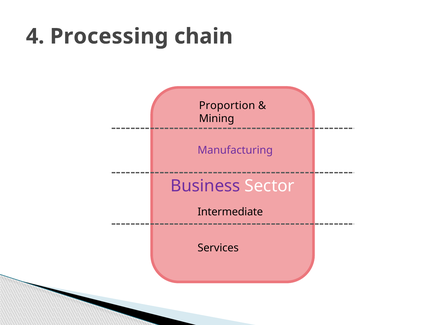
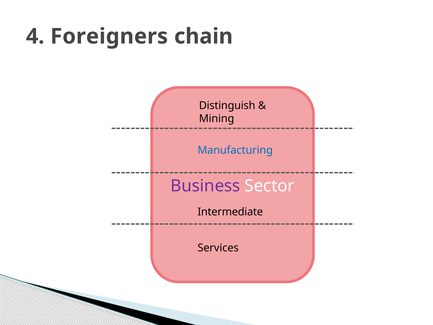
Processing: Processing -> Foreigners
Proportion: Proportion -> Distinguish
Manufacturing colour: purple -> blue
